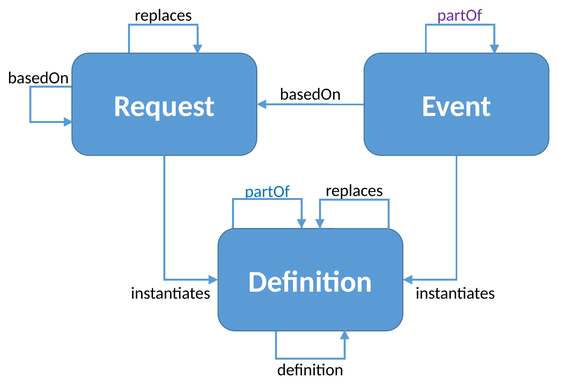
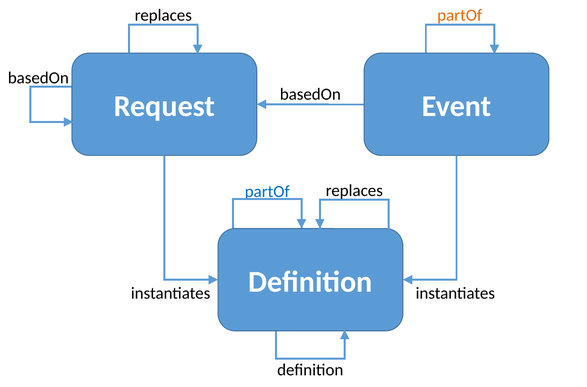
partOf at (460, 15) colour: purple -> orange
